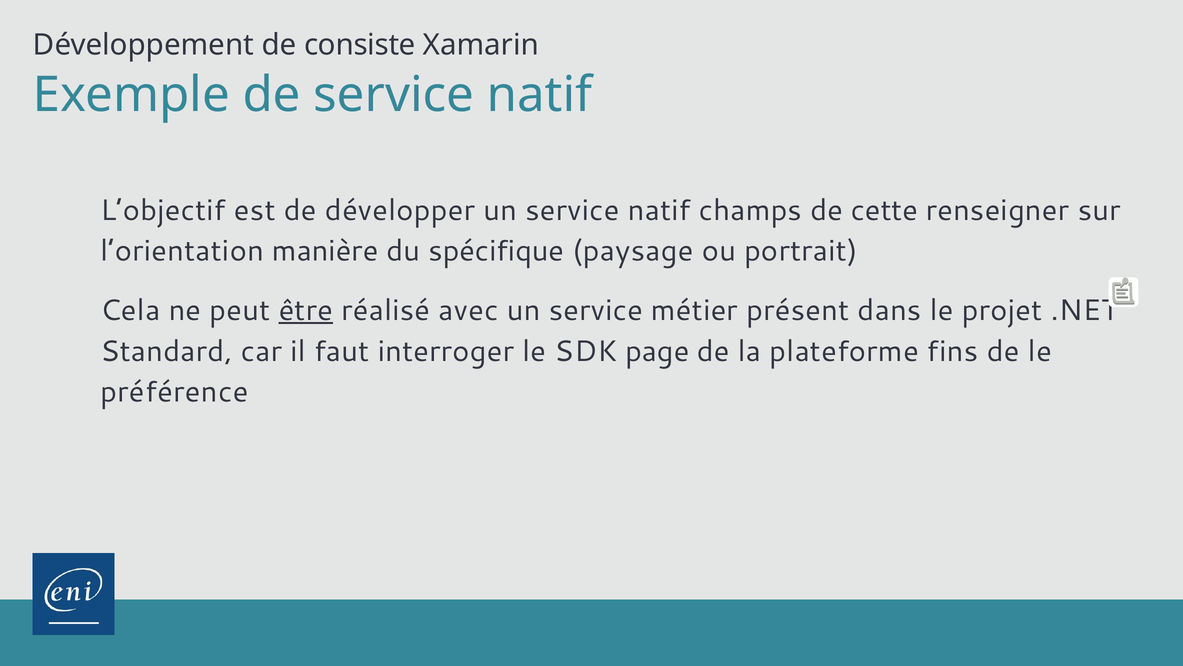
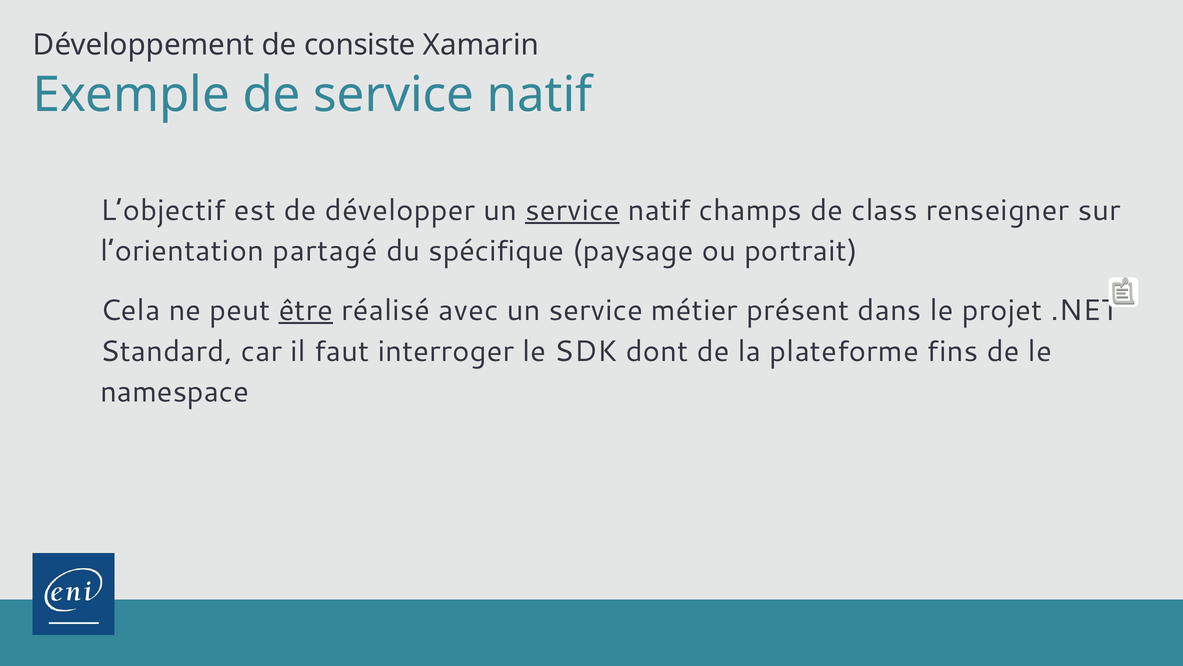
service at (572, 210) underline: none -> present
cette: cette -> class
manière: manière -> partagé
page: page -> dont
préférence: préférence -> namespace
